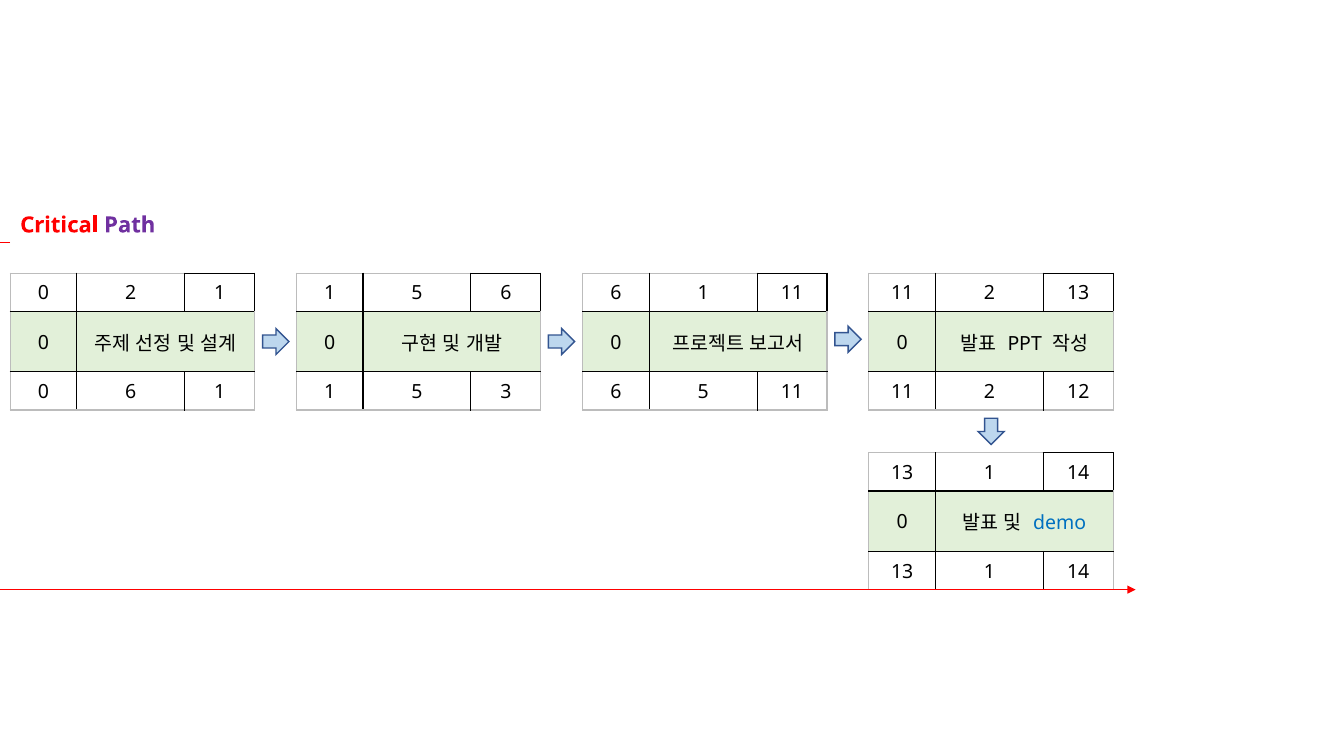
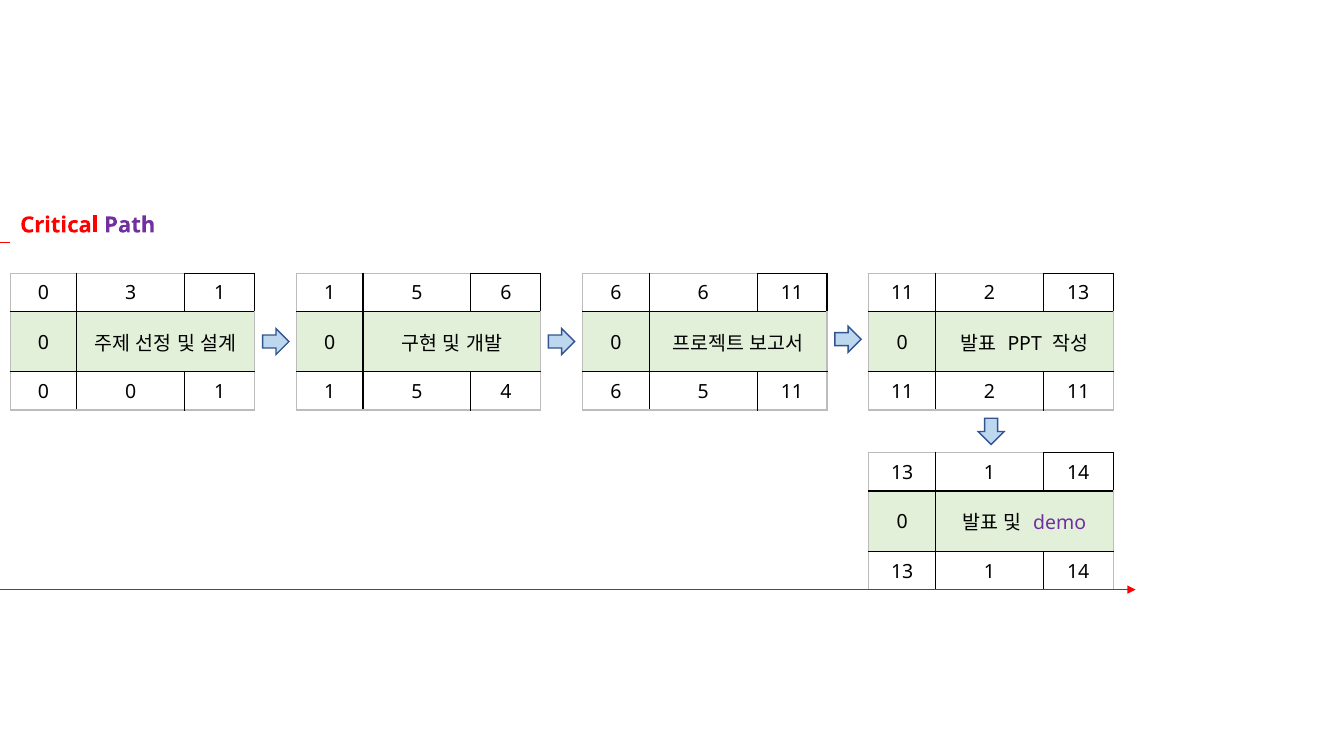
0 2: 2 -> 3
1 at (703, 293): 1 -> 6
0 6: 6 -> 0
3: 3 -> 4
2 12: 12 -> 11
demo colour: blue -> purple
